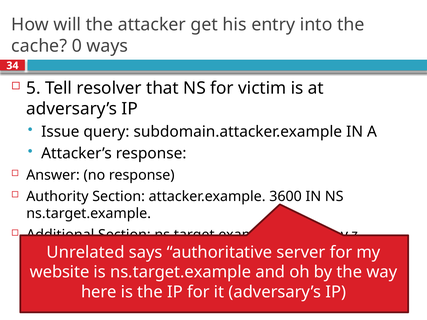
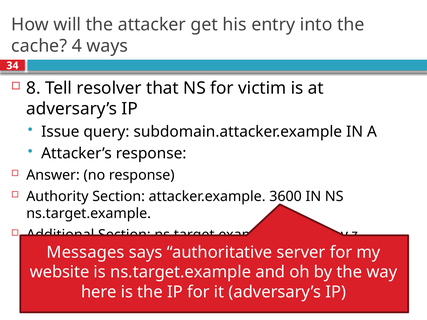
0: 0 -> 4
5: 5 -> 8
Unrelated: Unrelated -> Messages
